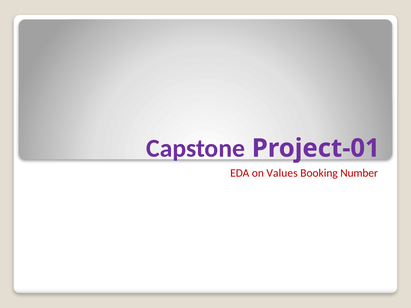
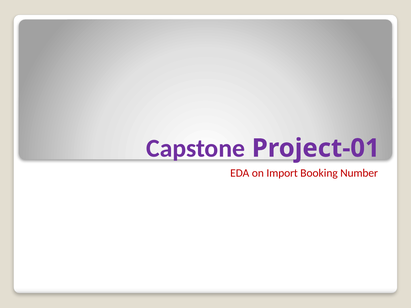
Values: Values -> Import
